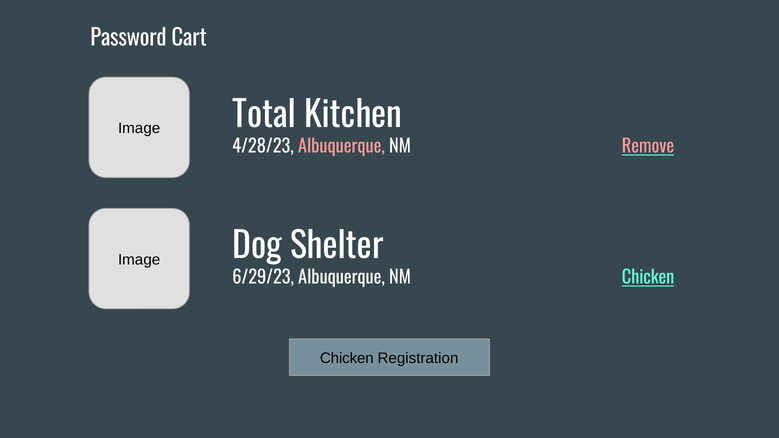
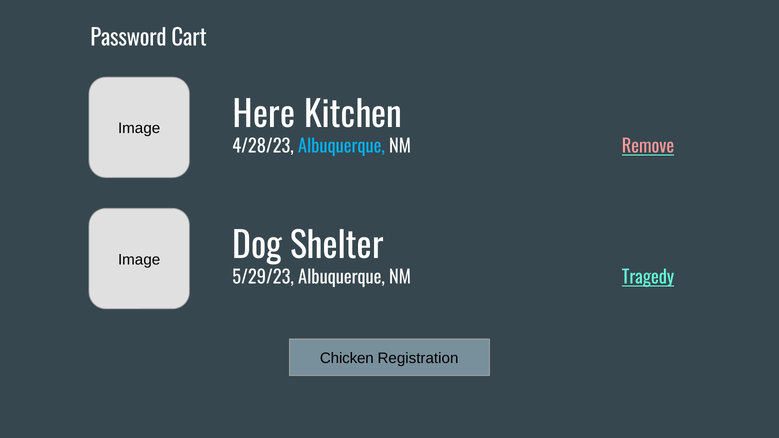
Total: Total -> Here
Albuquerque at (341, 147) colour: pink -> light blue
6/29/23: 6/29/23 -> 5/29/23
NM Chicken: Chicken -> Tragedy
